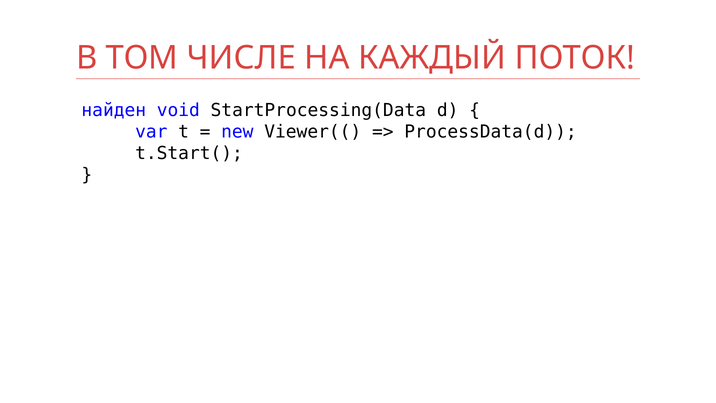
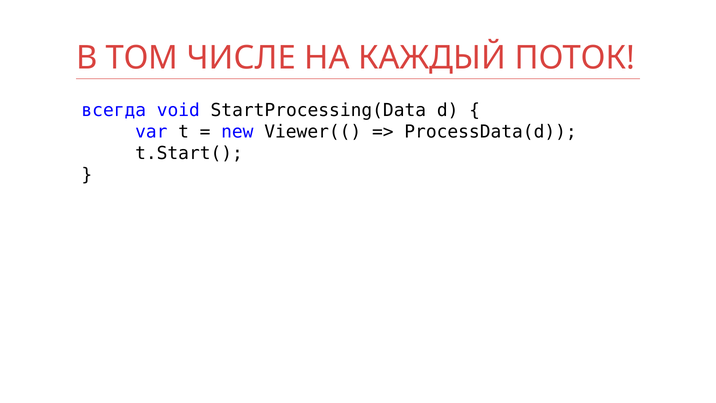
найден: найден -> всегда
